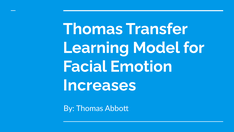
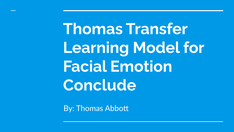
Increases: Increases -> Conclude
